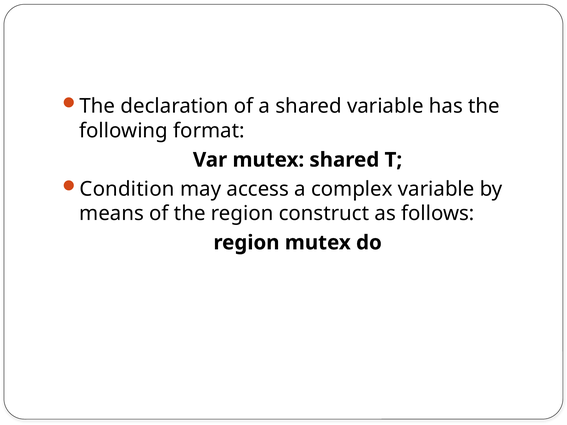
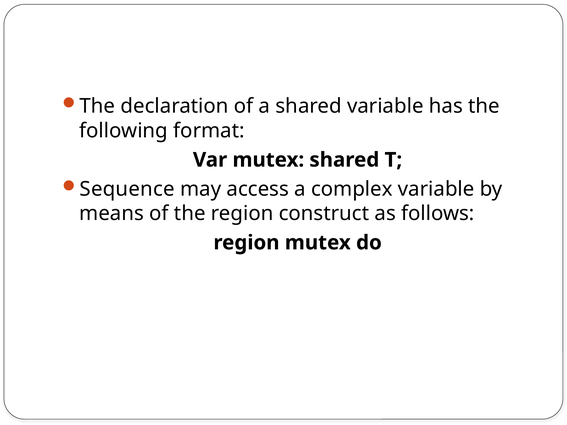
Condition: Condition -> Sequence
